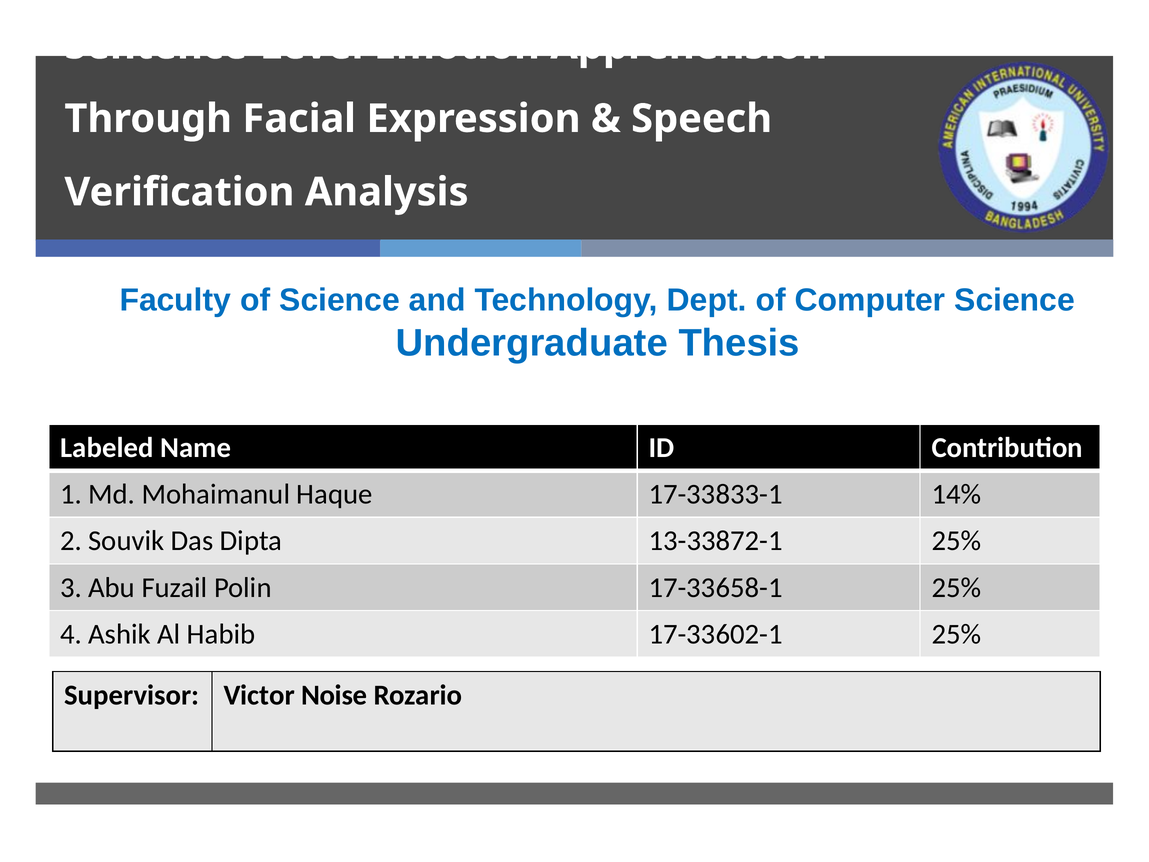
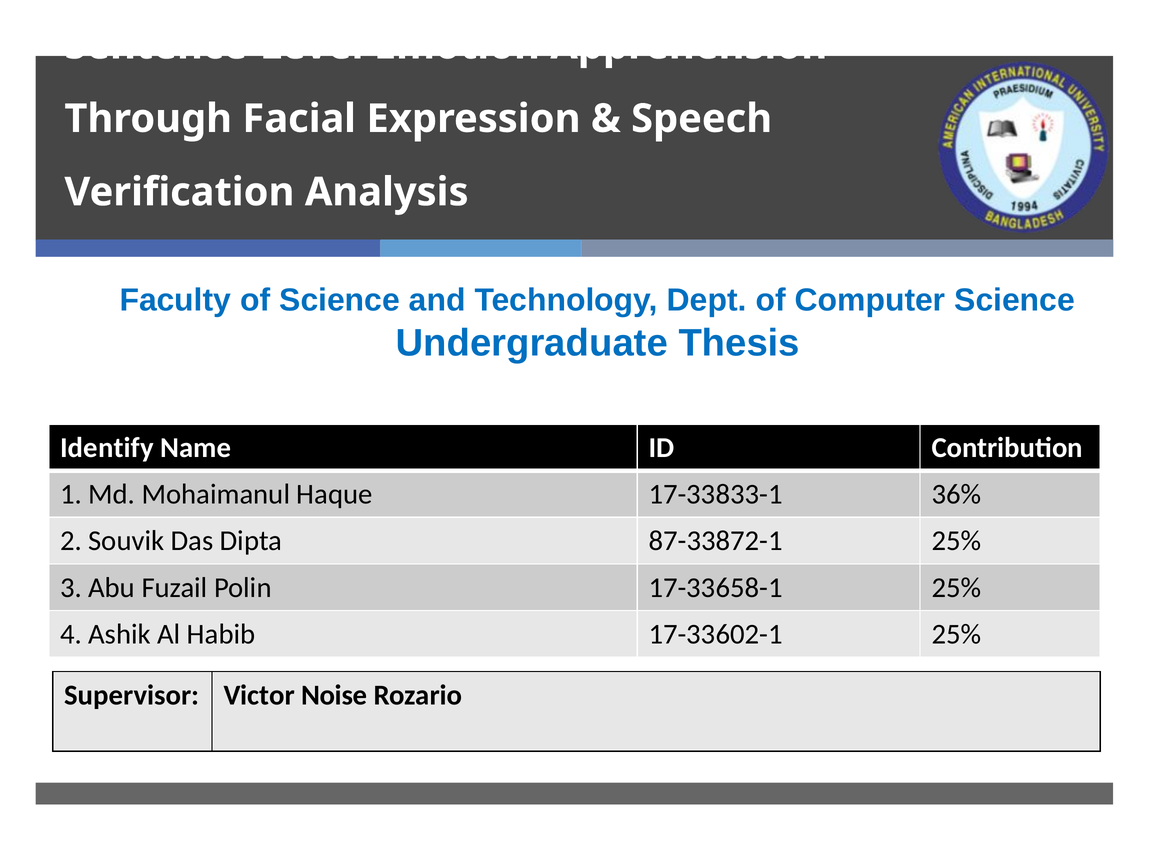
Labeled: Labeled -> Identify
14%: 14% -> 36%
13-33872-1: 13-33872-1 -> 87-33872-1
